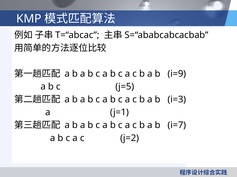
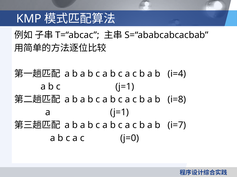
i=9: i=9 -> i=4
c j=5: j=5 -> j=1
i=3: i=3 -> i=8
j=2: j=2 -> j=0
